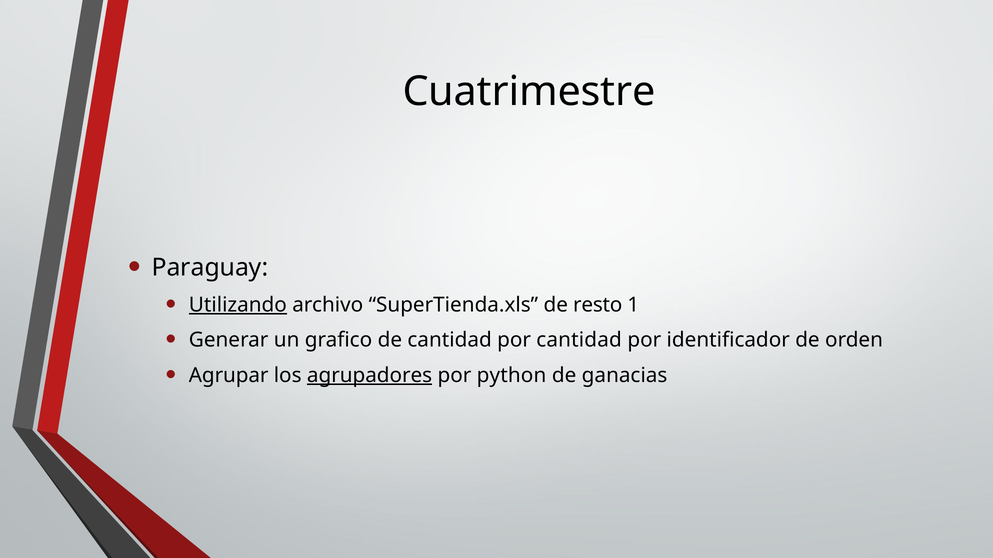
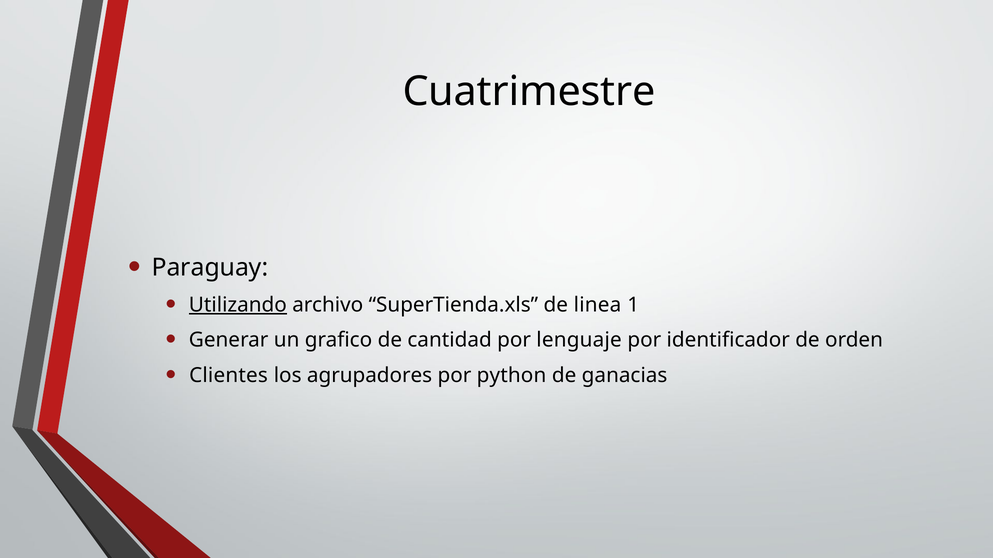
resto: resto -> linea
por cantidad: cantidad -> lenguaje
Agrupar: Agrupar -> Clientes
agrupadores underline: present -> none
